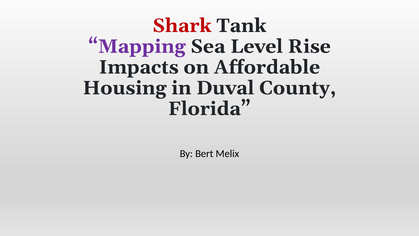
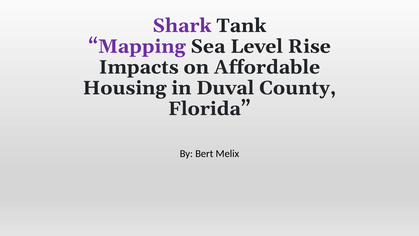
Shark colour: red -> purple
